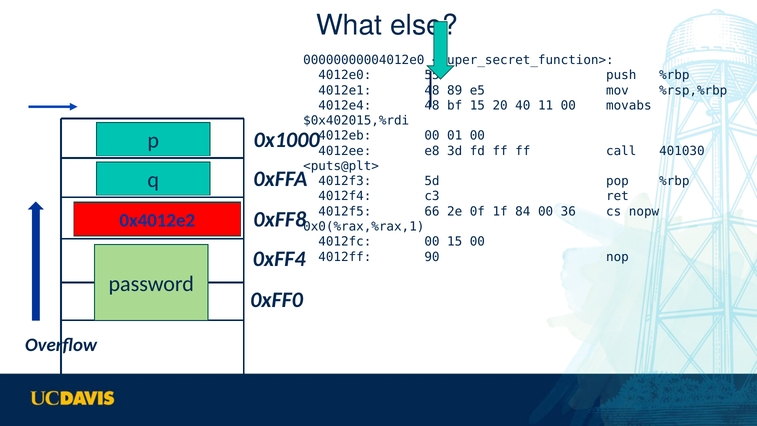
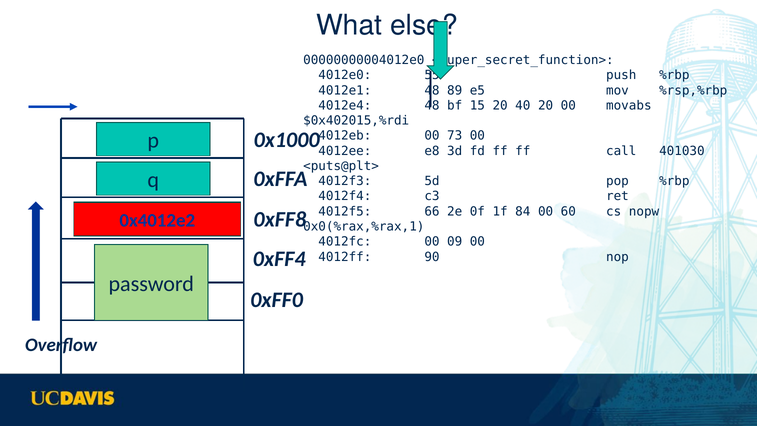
40 11: 11 -> 20
01: 01 -> 73
36: 36 -> 60
00 15: 15 -> 09
